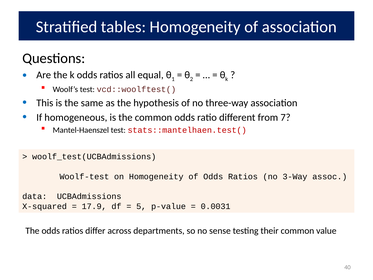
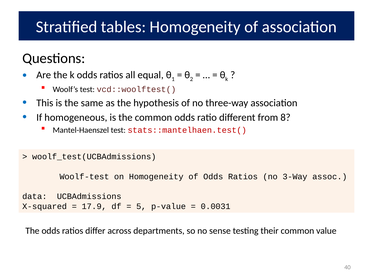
7: 7 -> 8
